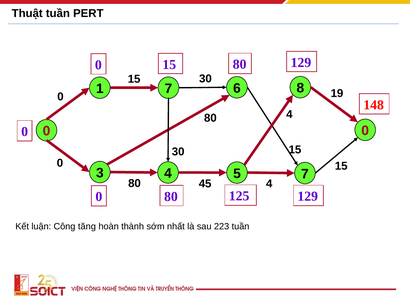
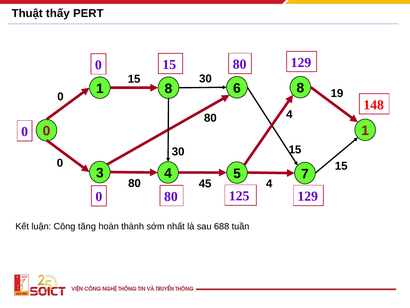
Thuật tuần: tuần -> thấy
1 7: 7 -> 8
0 at (365, 131): 0 -> 1
223: 223 -> 688
